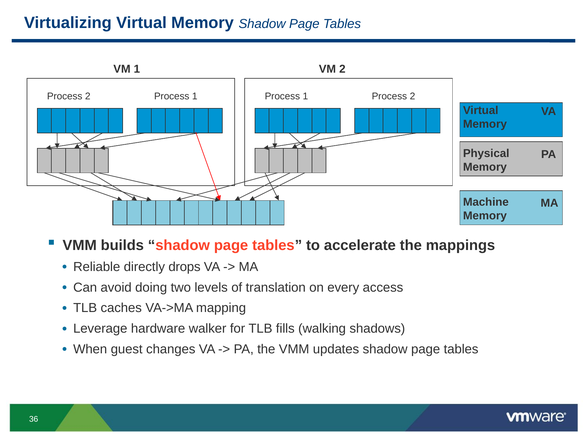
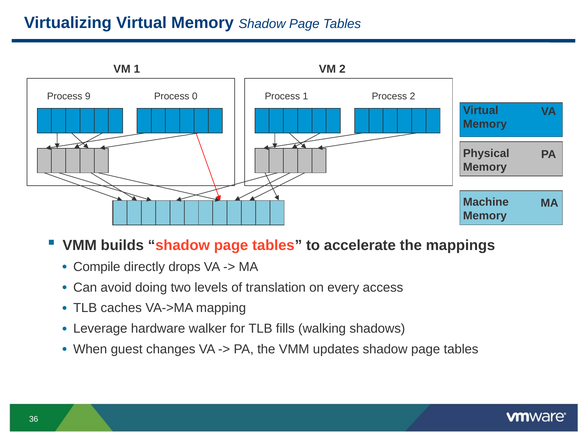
2 at (88, 96): 2 -> 9
1 at (195, 96): 1 -> 0
Reliable: Reliable -> Compile
